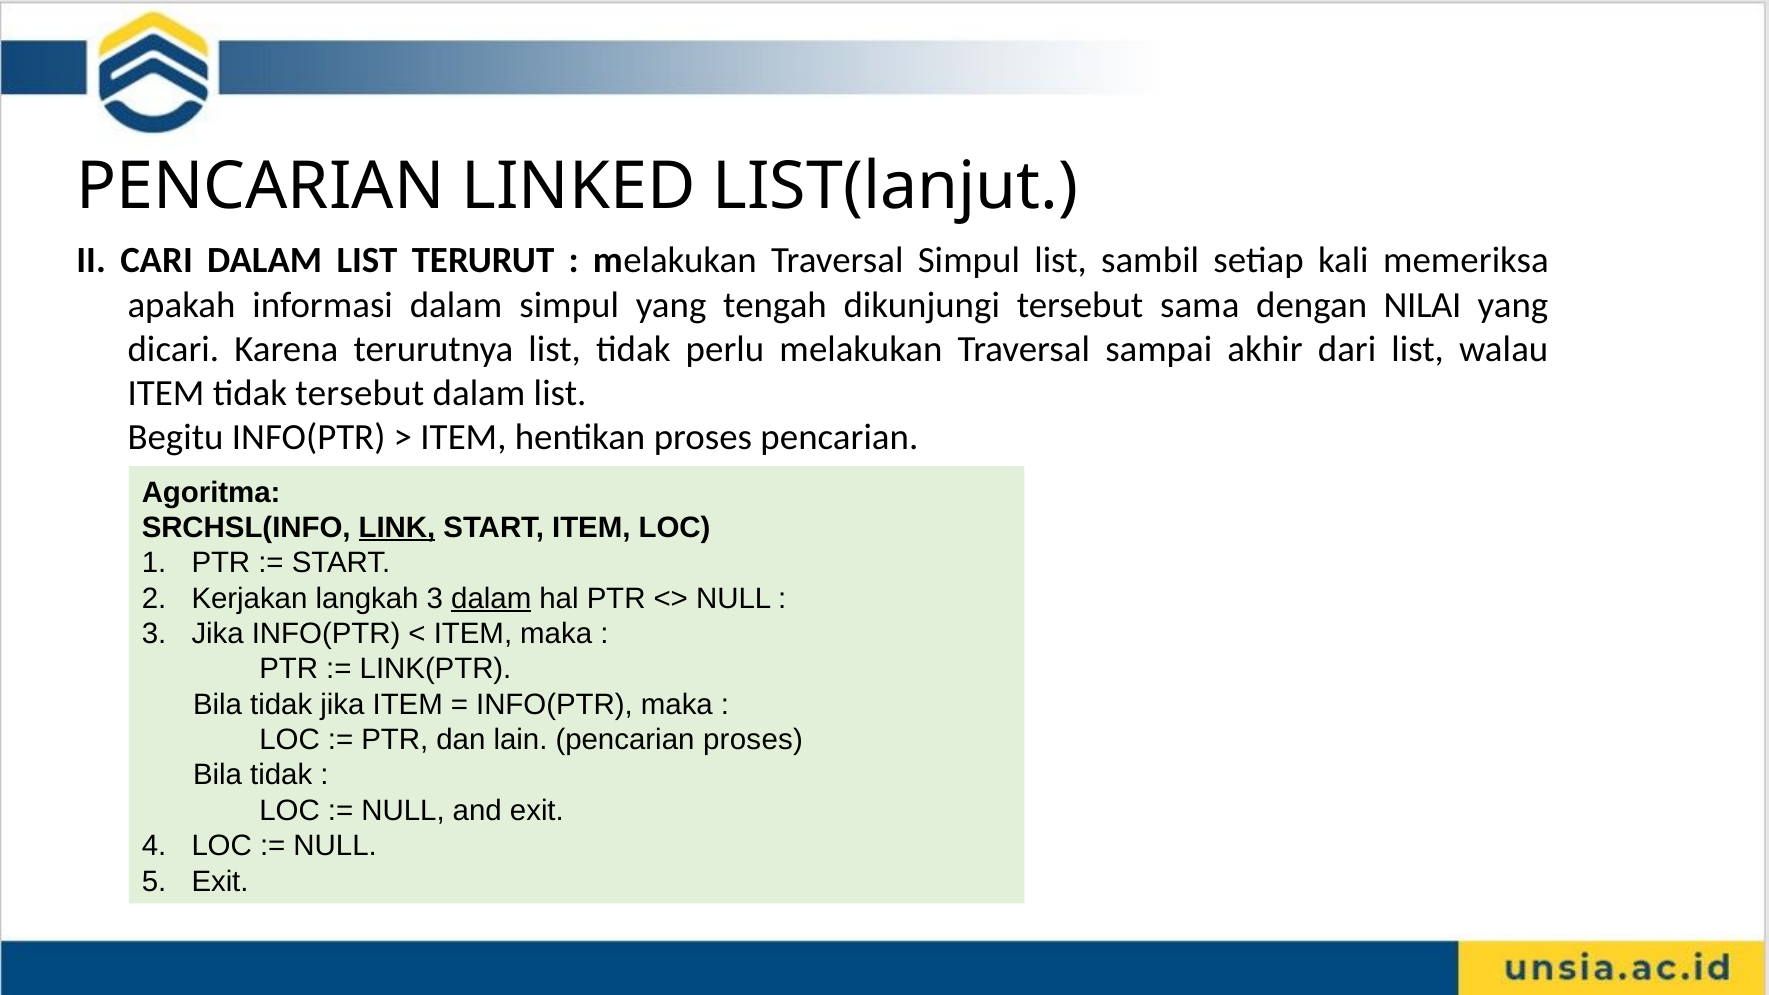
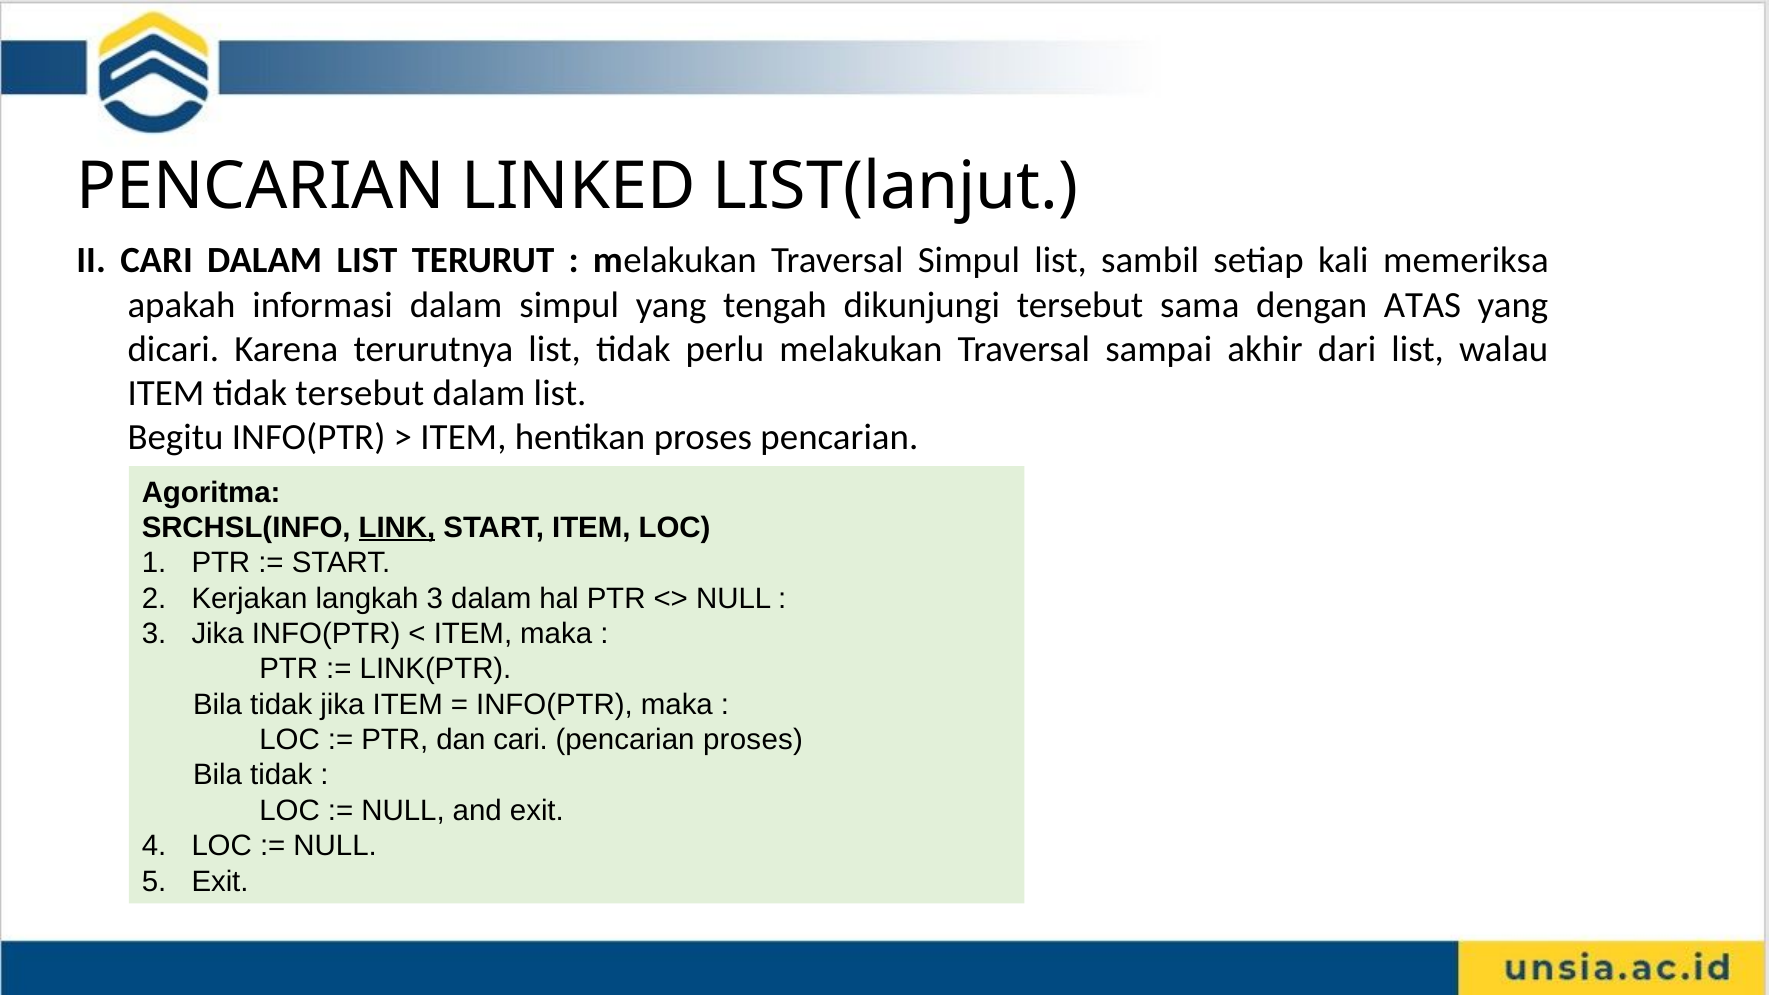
NILAI: NILAI -> ATAS
dalam at (491, 598) underline: present -> none
dan lain: lain -> cari
